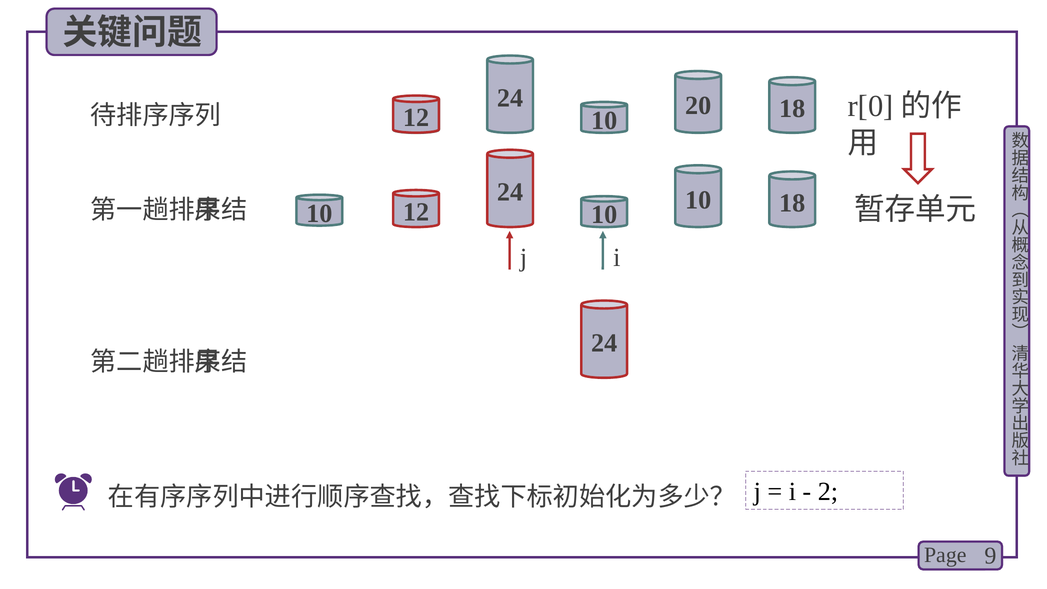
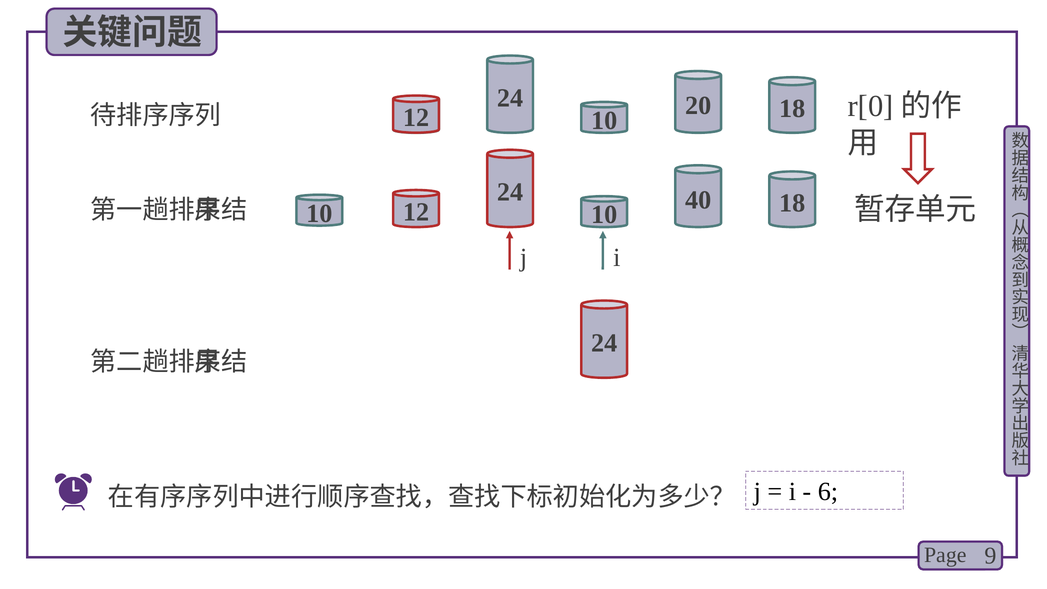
24 10: 10 -> 40
2: 2 -> 6
